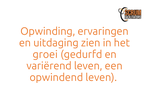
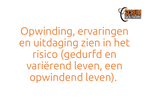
groei: groei -> risico
